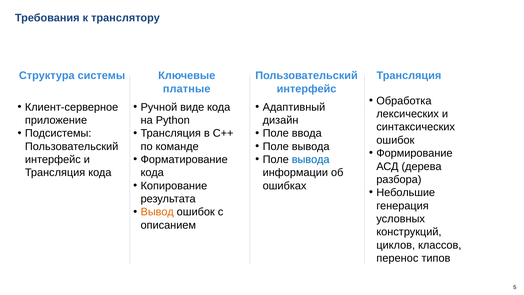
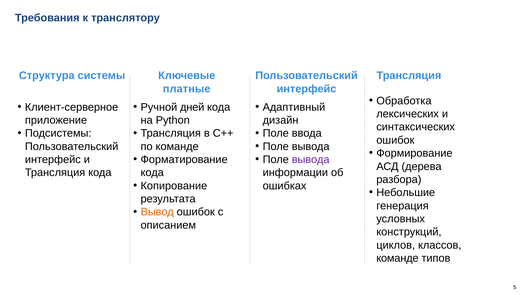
виде: виде -> дней
вывода at (311, 159) colour: blue -> purple
перенос at (397, 258): перенос -> команде
